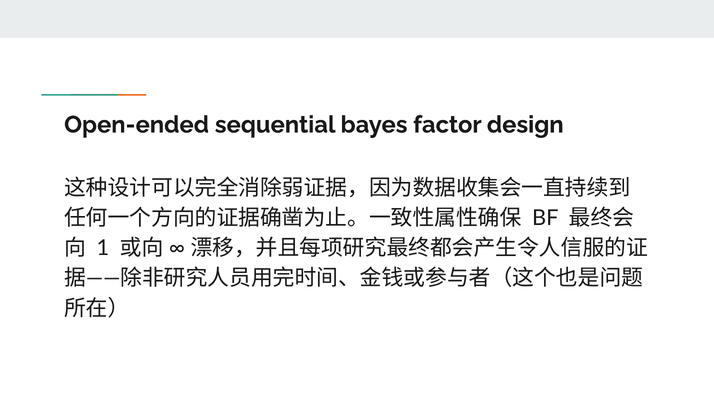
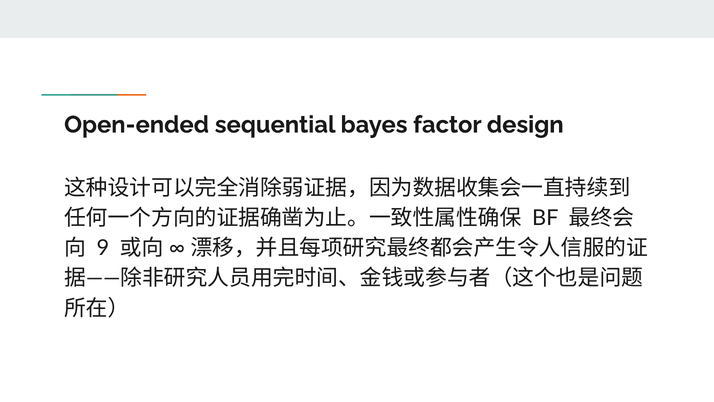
1: 1 -> 9
